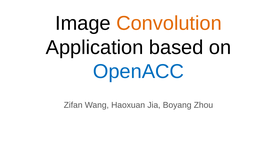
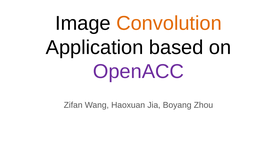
OpenACC colour: blue -> purple
